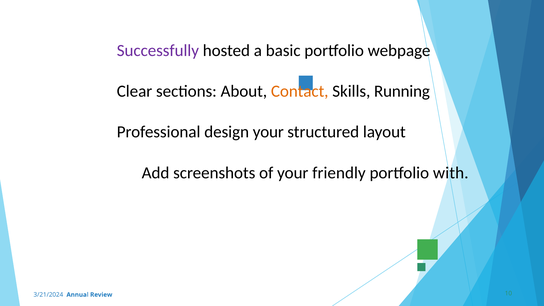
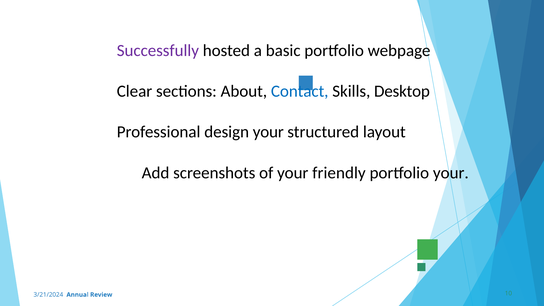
Contact colour: orange -> blue
Running: Running -> Desktop
portfolio with: with -> your
